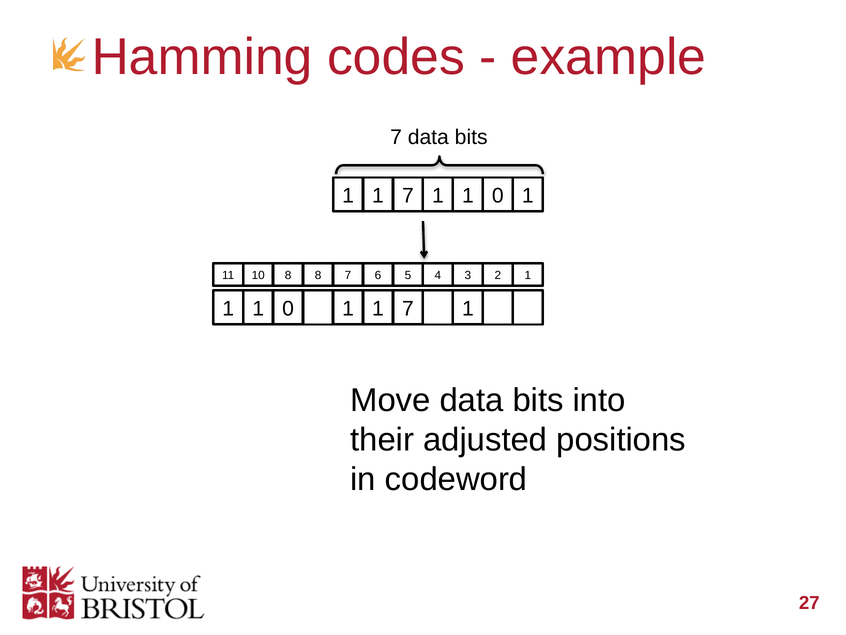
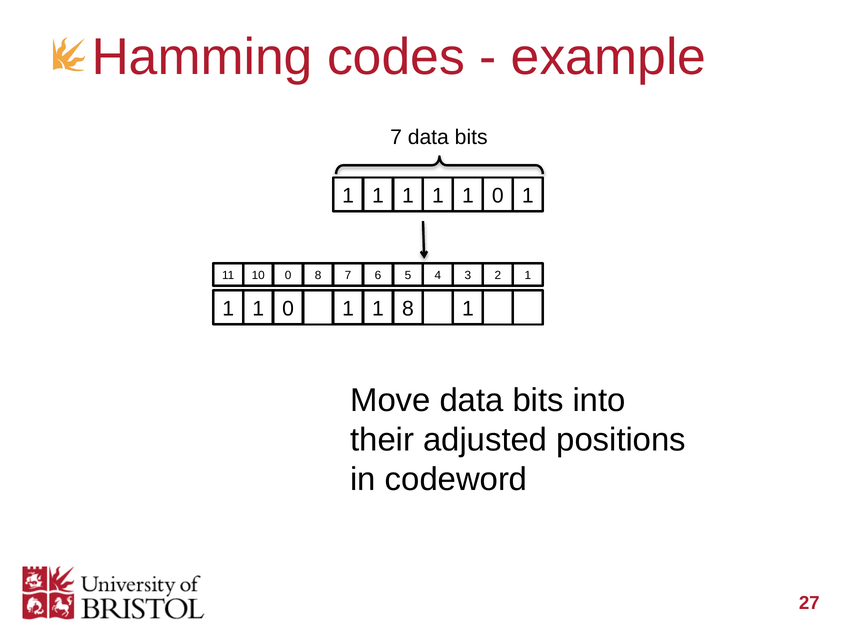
7 at (408, 196): 7 -> 1
10 8: 8 -> 0
7 at (408, 309): 7 -> 8
